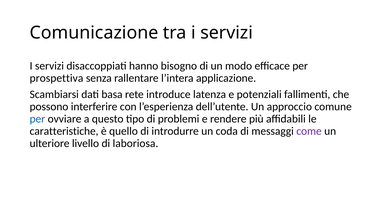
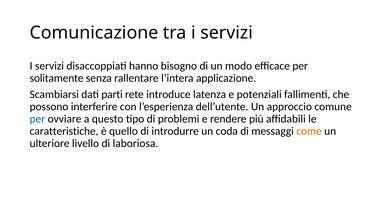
prospettiva: prospettiva -> solitamente
basa: basa -> parti
come colour: purple -> orange
